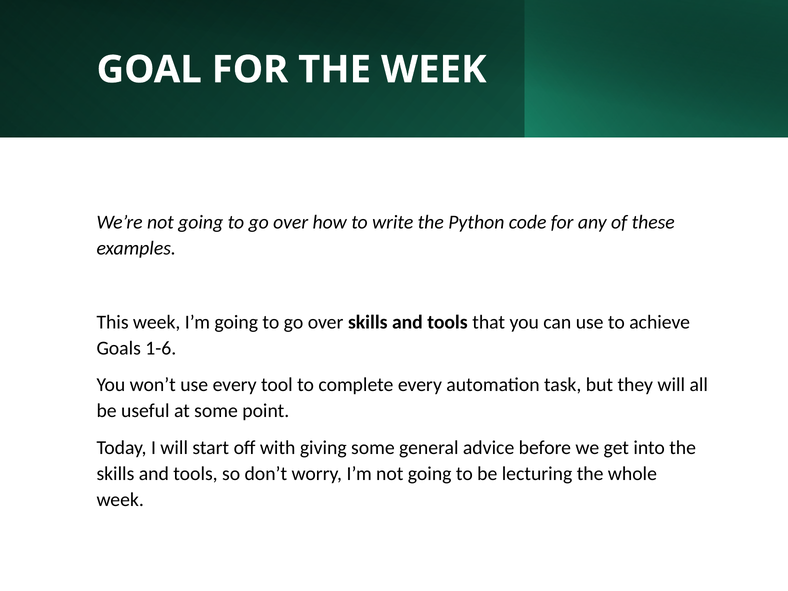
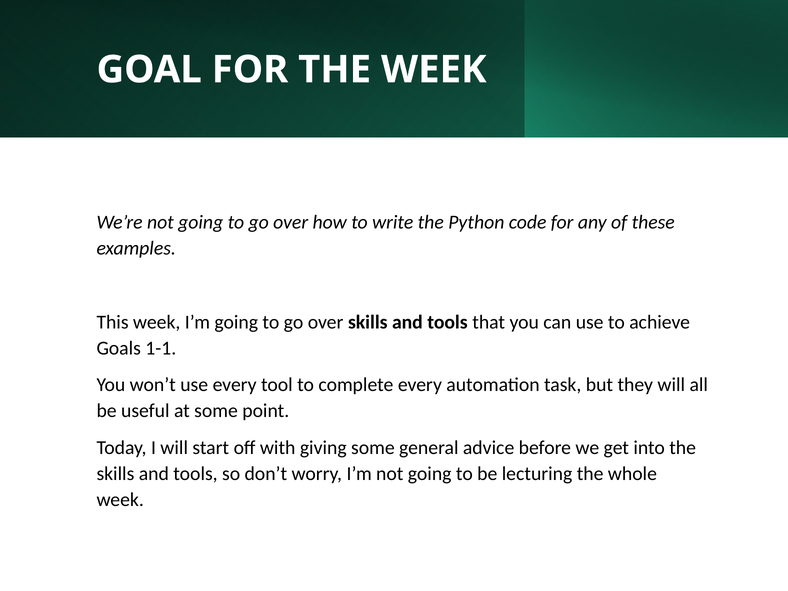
1-6: 1-6 -> 1-1
